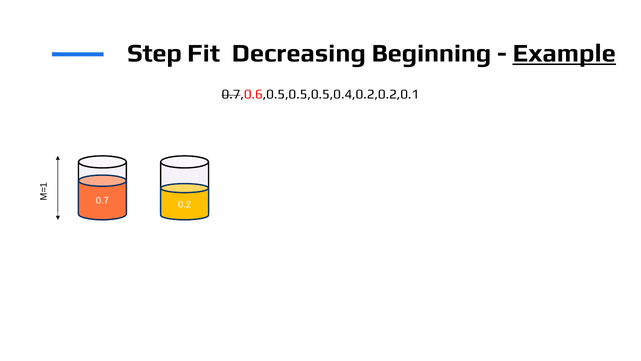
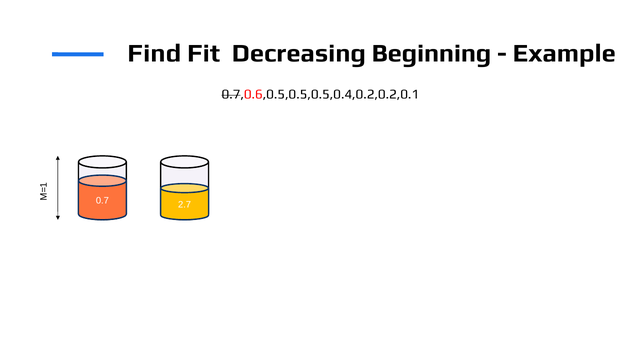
Step: Step -> Find
Example underline: present -> none
0.2: 0.2 -> 2.7
